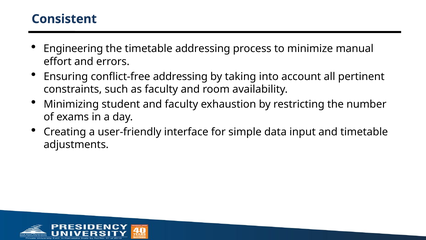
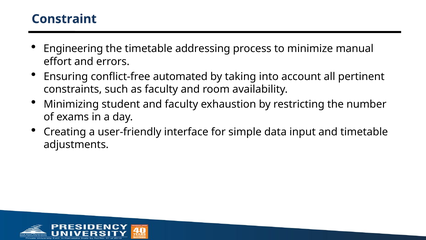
Consistent: Consistent -> Constraint
conflict-free addressing: addressing -> automated
